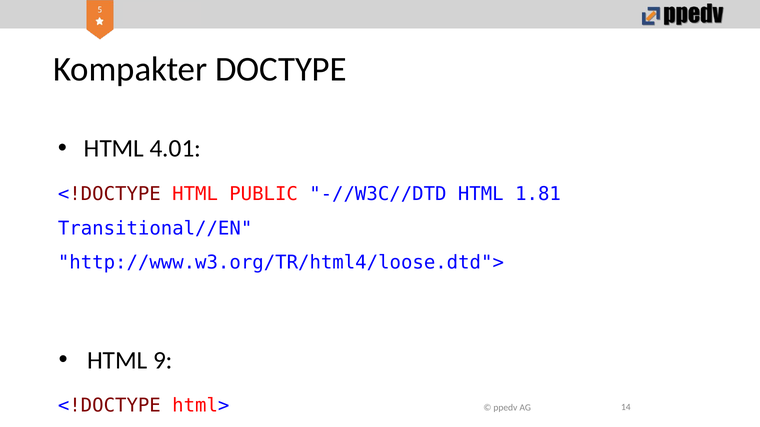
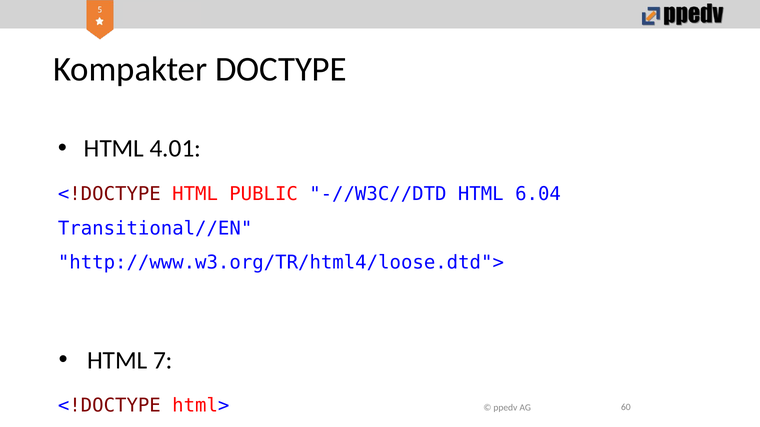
1.81: 1.81 -> 6.04
9: 9 -> 7
14: 14 -> 60
